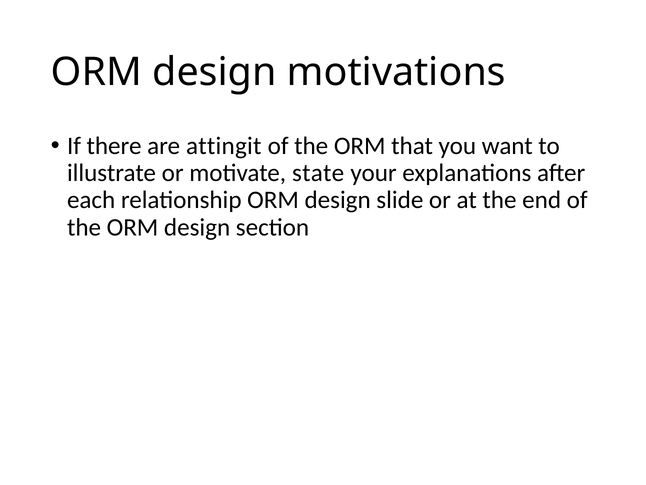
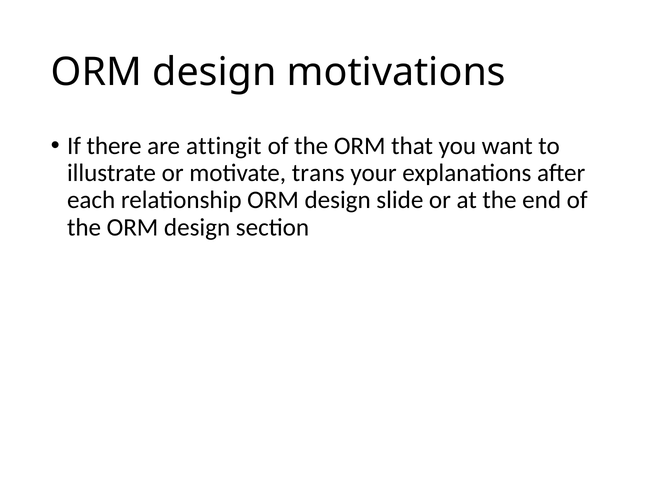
state: state -> trans
